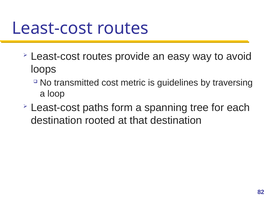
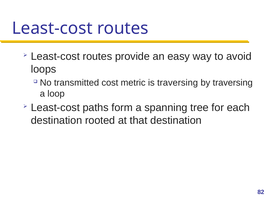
is guidelines: guidelines -> traversing
